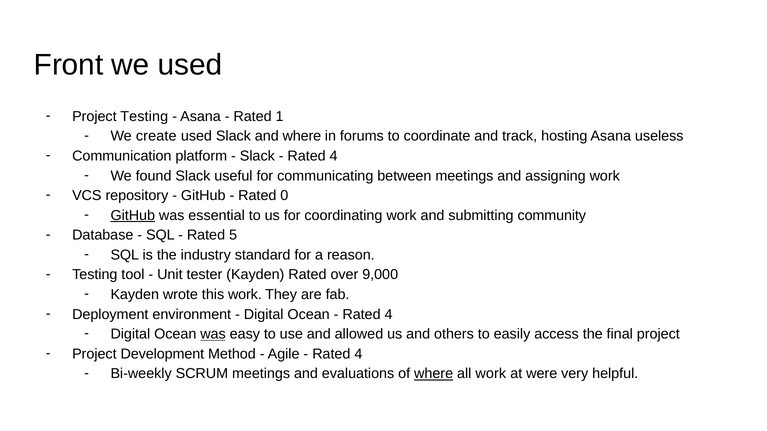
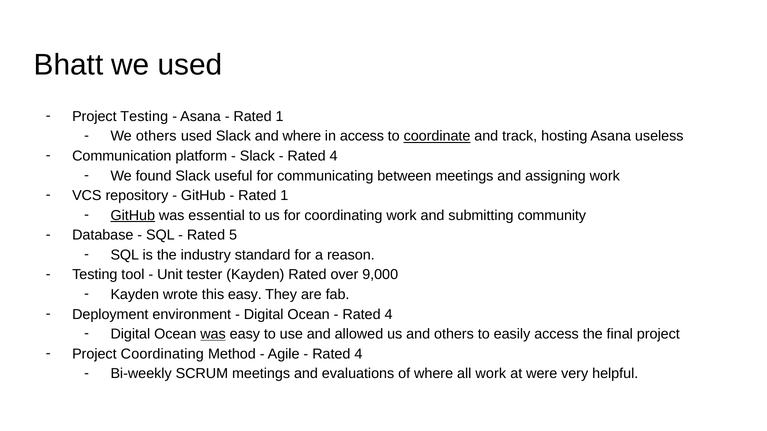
Front: Front -> Bhatt
We create: create -> others
in forums: forums -> access
coordinate underline: none -> present
0 at (284, 196): 0 -> 1
this work: work -> easy
Project Development: Development -> Coordinating
where at (434, 374) underline: present -> none
